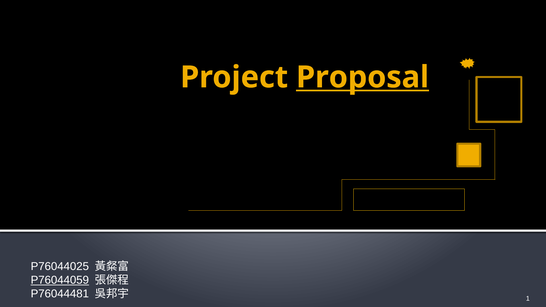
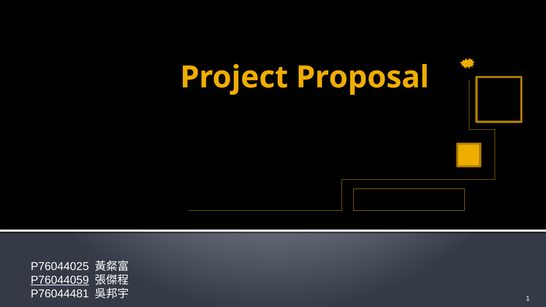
Proposal underline: present -> none
